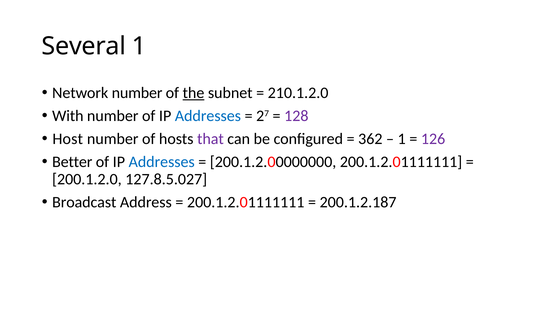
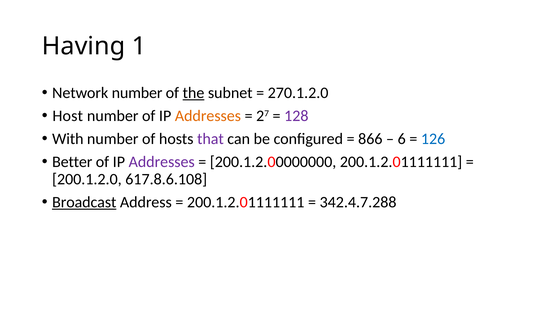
Several: Several -> Having
210.1.2.0: 210.1.2.0 -> 270.1.2.0
With: With -> Host
Addresses at (208, 116) colour: blue -> orange
Host: Host -> With
362: 362 -> 866
1 at (402, 139): 1 -> 6
126 colour: purple -> blue
Addresses at (162, 162) colour: blue -> purple
127.8.5.027: 127.8.5.027 -> 617.8.6.108
Broadcast underline: none -> present
200.1.2.187: 200.1.2.187 -> 342.4.7.288
